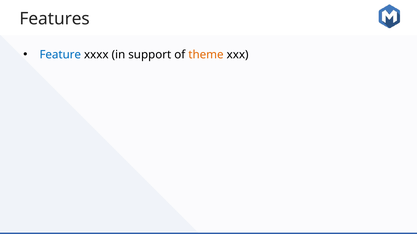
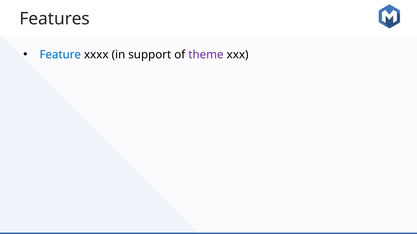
theme colour: orange -> purple
